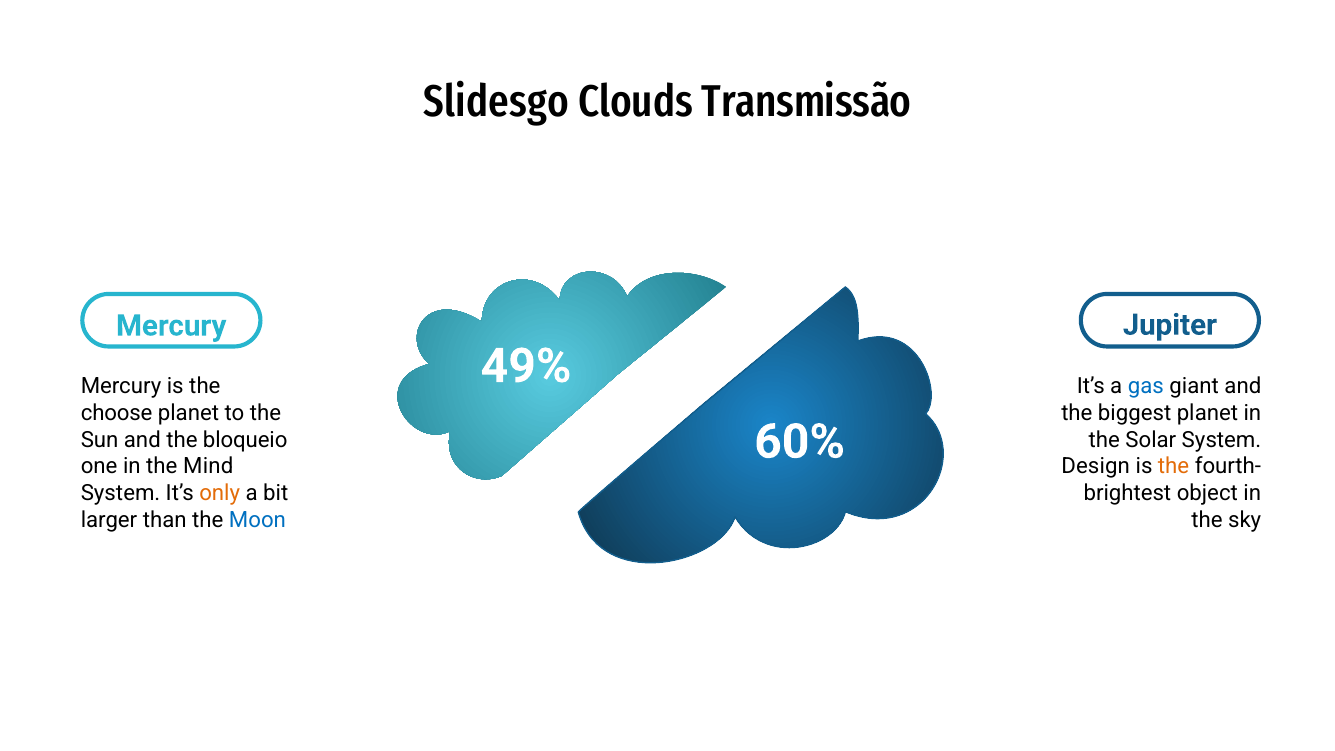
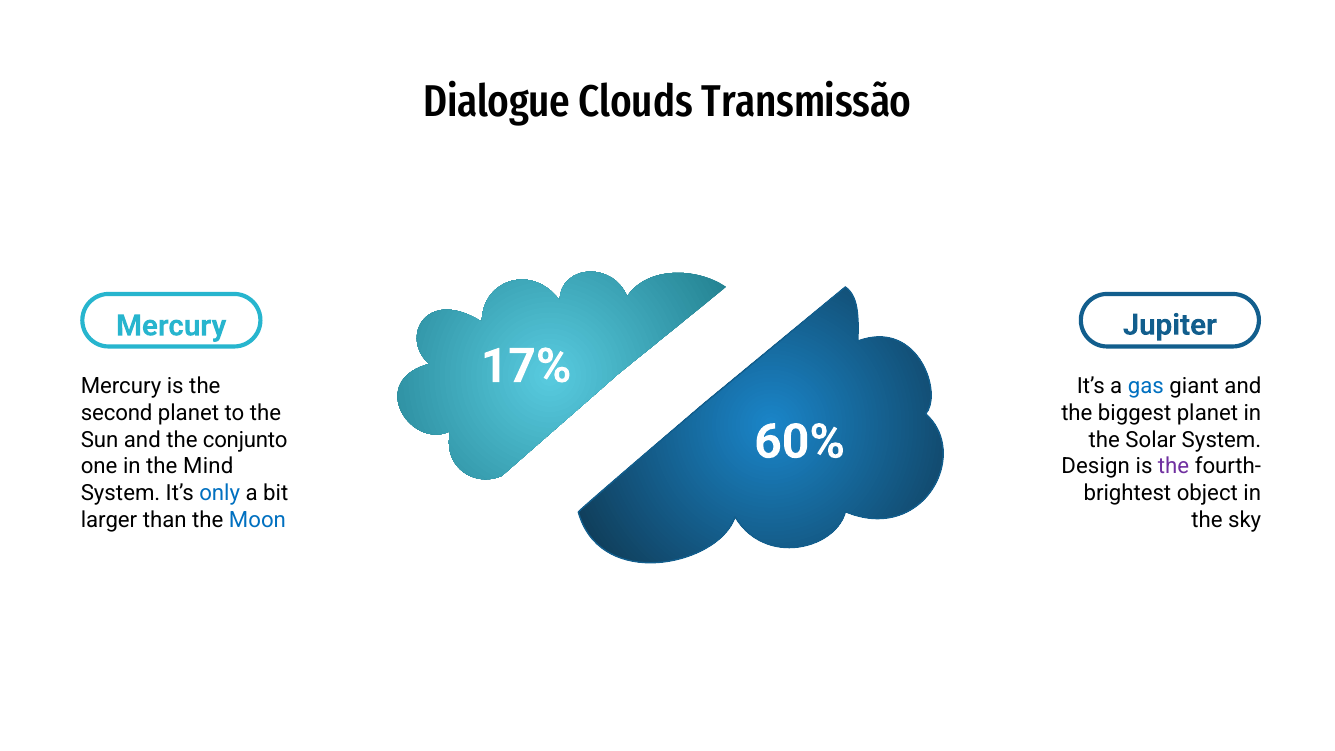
Slidesgo: Slidesgo -> Dialogue
49%: 49% -> 17%
choose: choose -> second
bloqueio: bloqueio -> conjunto
the at (1174, 466) colour: orange -> purple
only colour: orange -> blue
